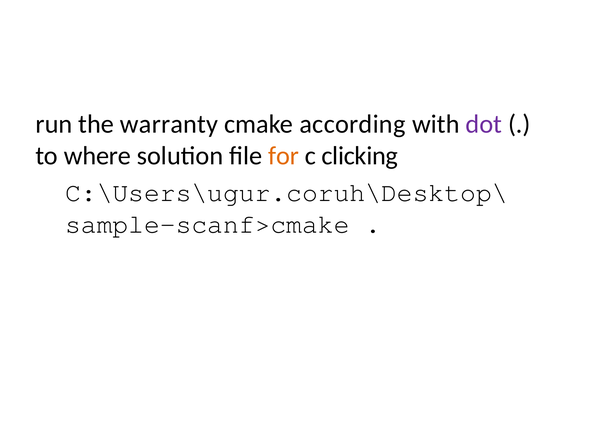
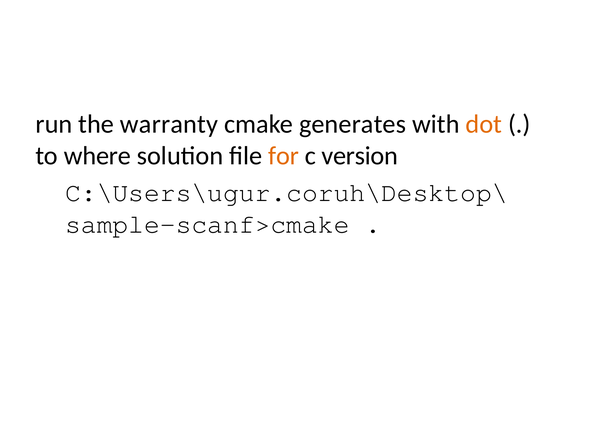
according: according -> generates
dot colour: purple -> orange
clicking: clicking -> version
